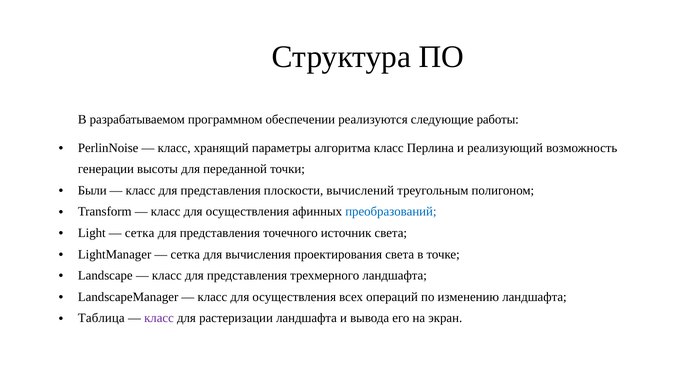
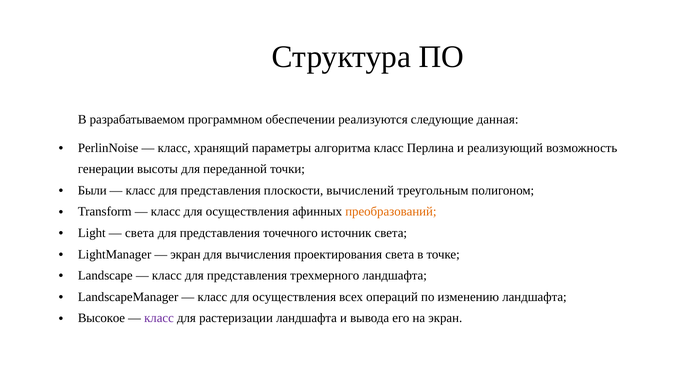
работы: работы -> данная
преобразований colour: blue -> orange
сетка at (140, 233): сетка -> света
сетка at (185, 255): сетка -> экран
Таблица: Таблица -> Высокое
